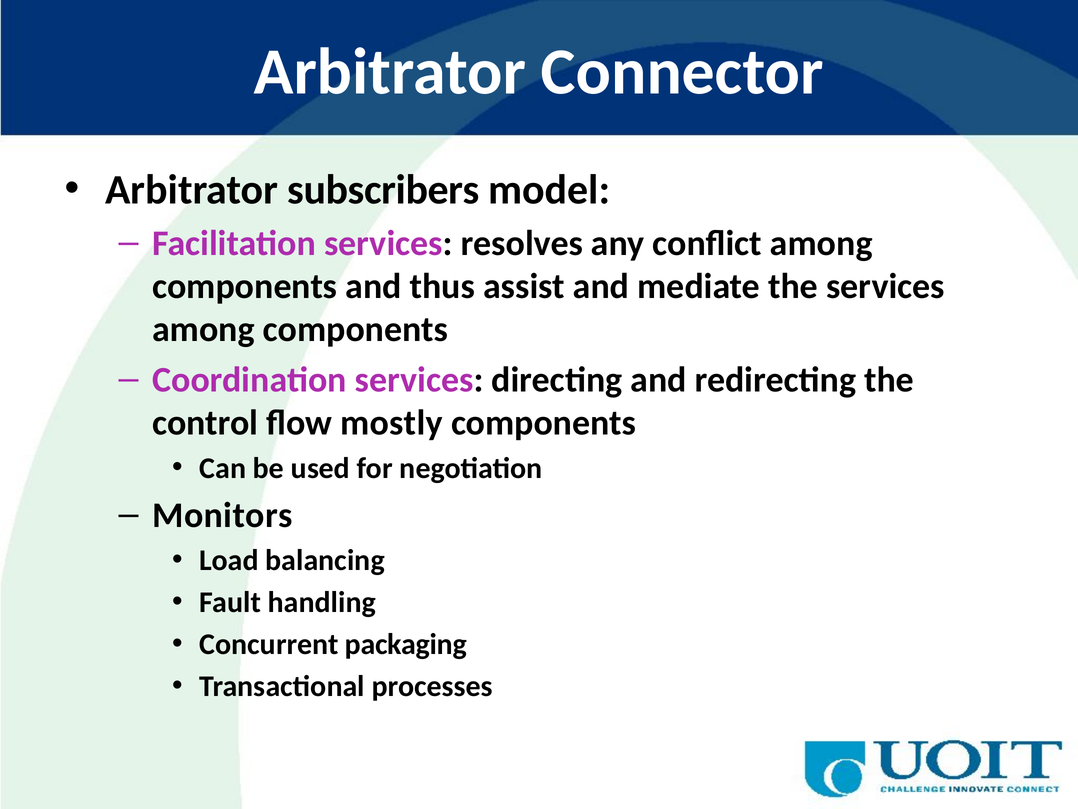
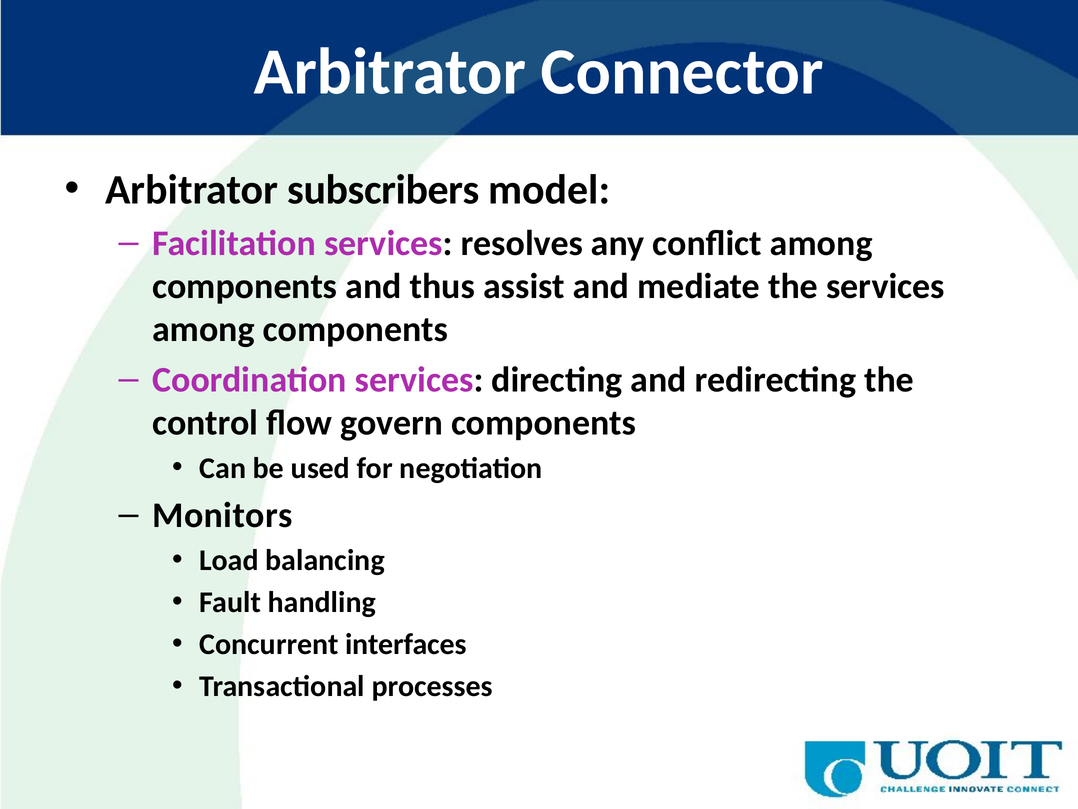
mostly: mostly -> govern
packaging: packaging -> interfaces
